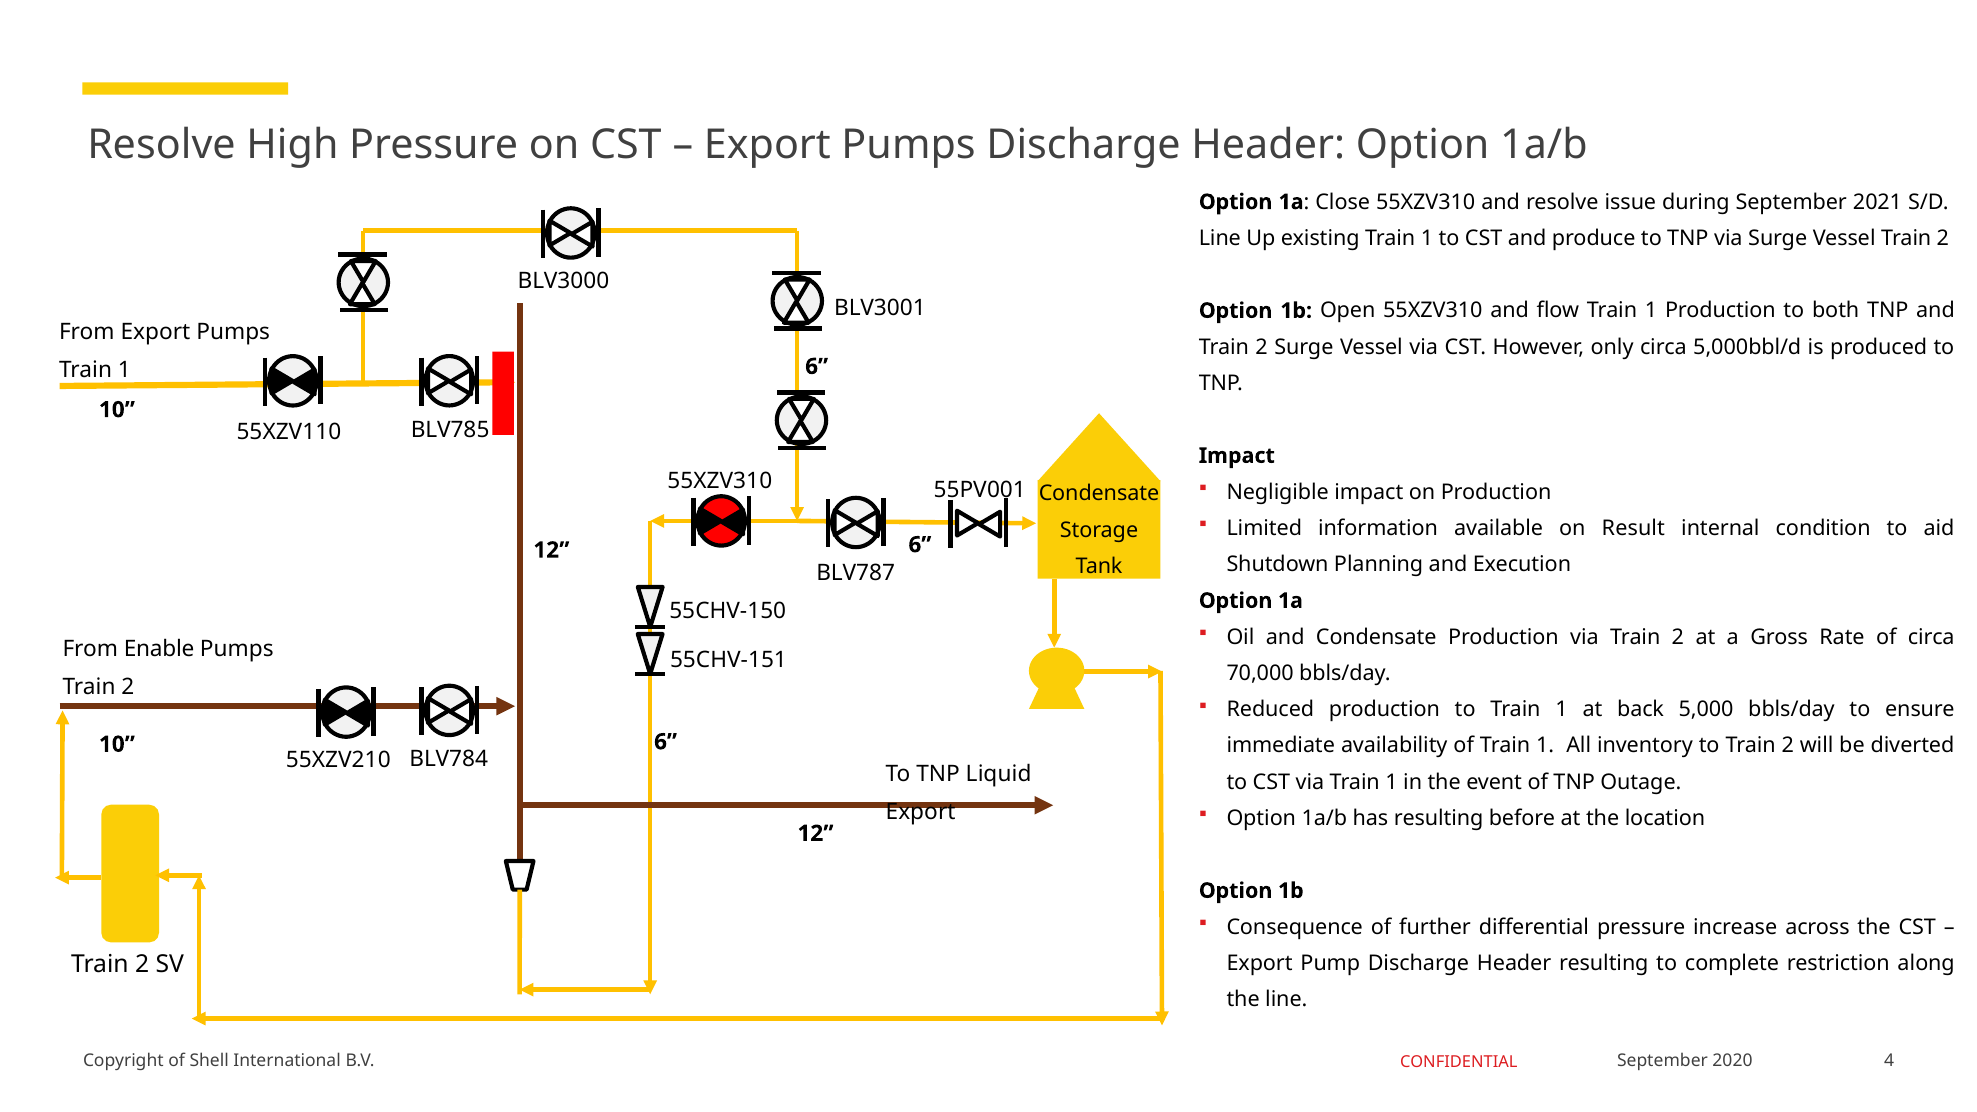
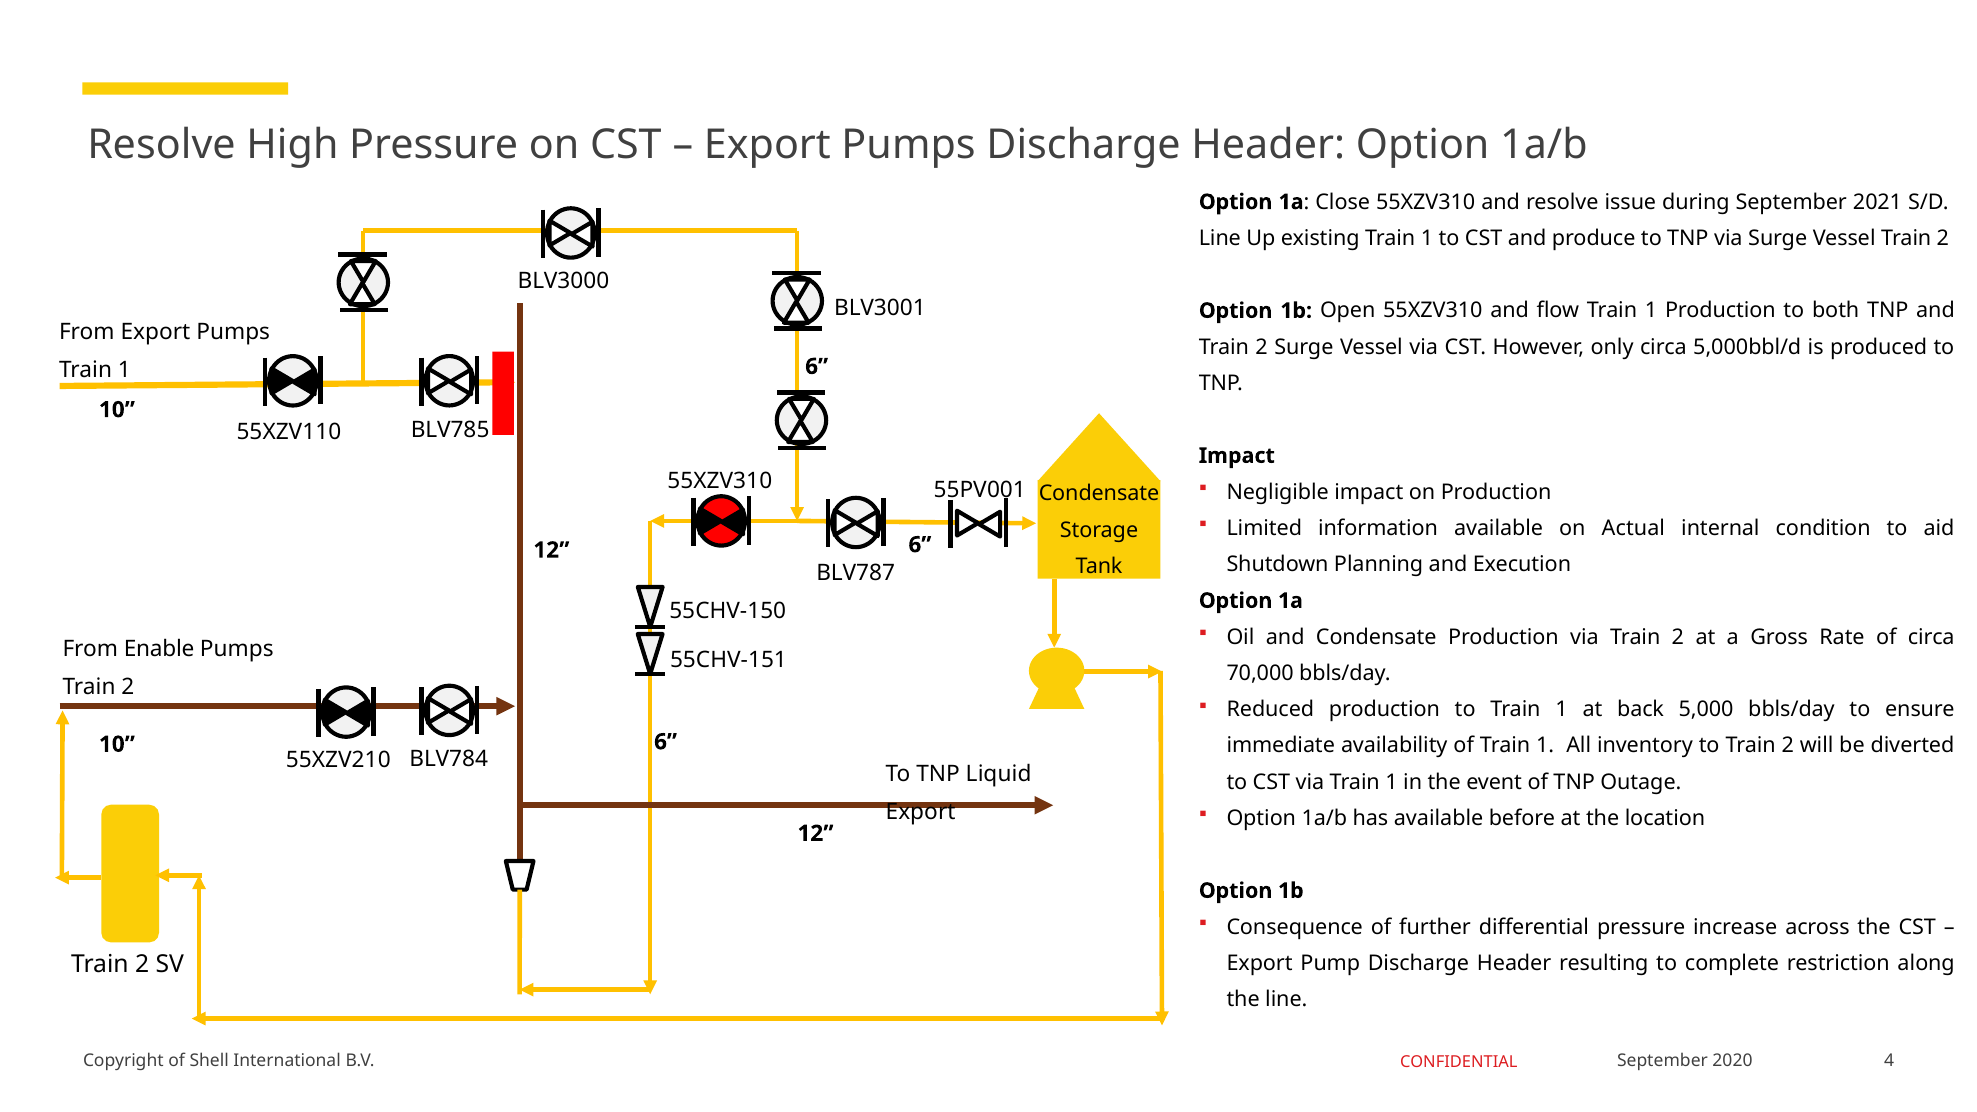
Result: Result -> Actual
has resulting: resulting -> available
